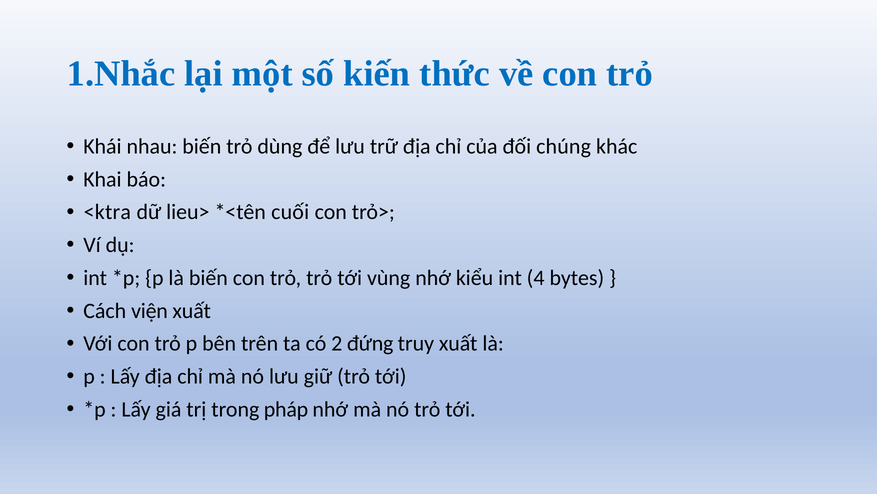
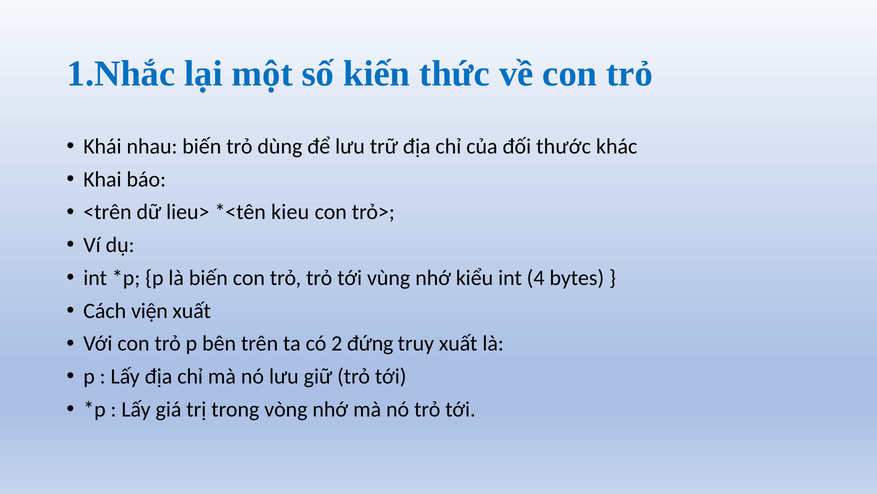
chúng: chúng -> thước
<ktra: <ktra -> <trên
cuối: cuối -> kieu
pháp: pháp -> vòng
